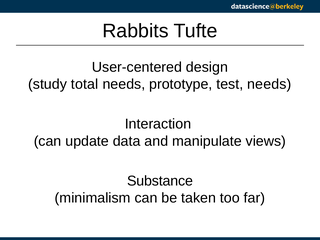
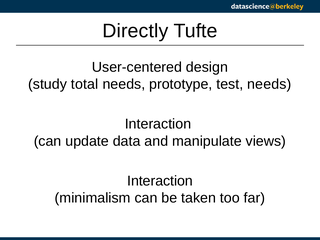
Rabbits: Rabbits -> Directly
Substance at (160, 181): Substance -> Interaction
